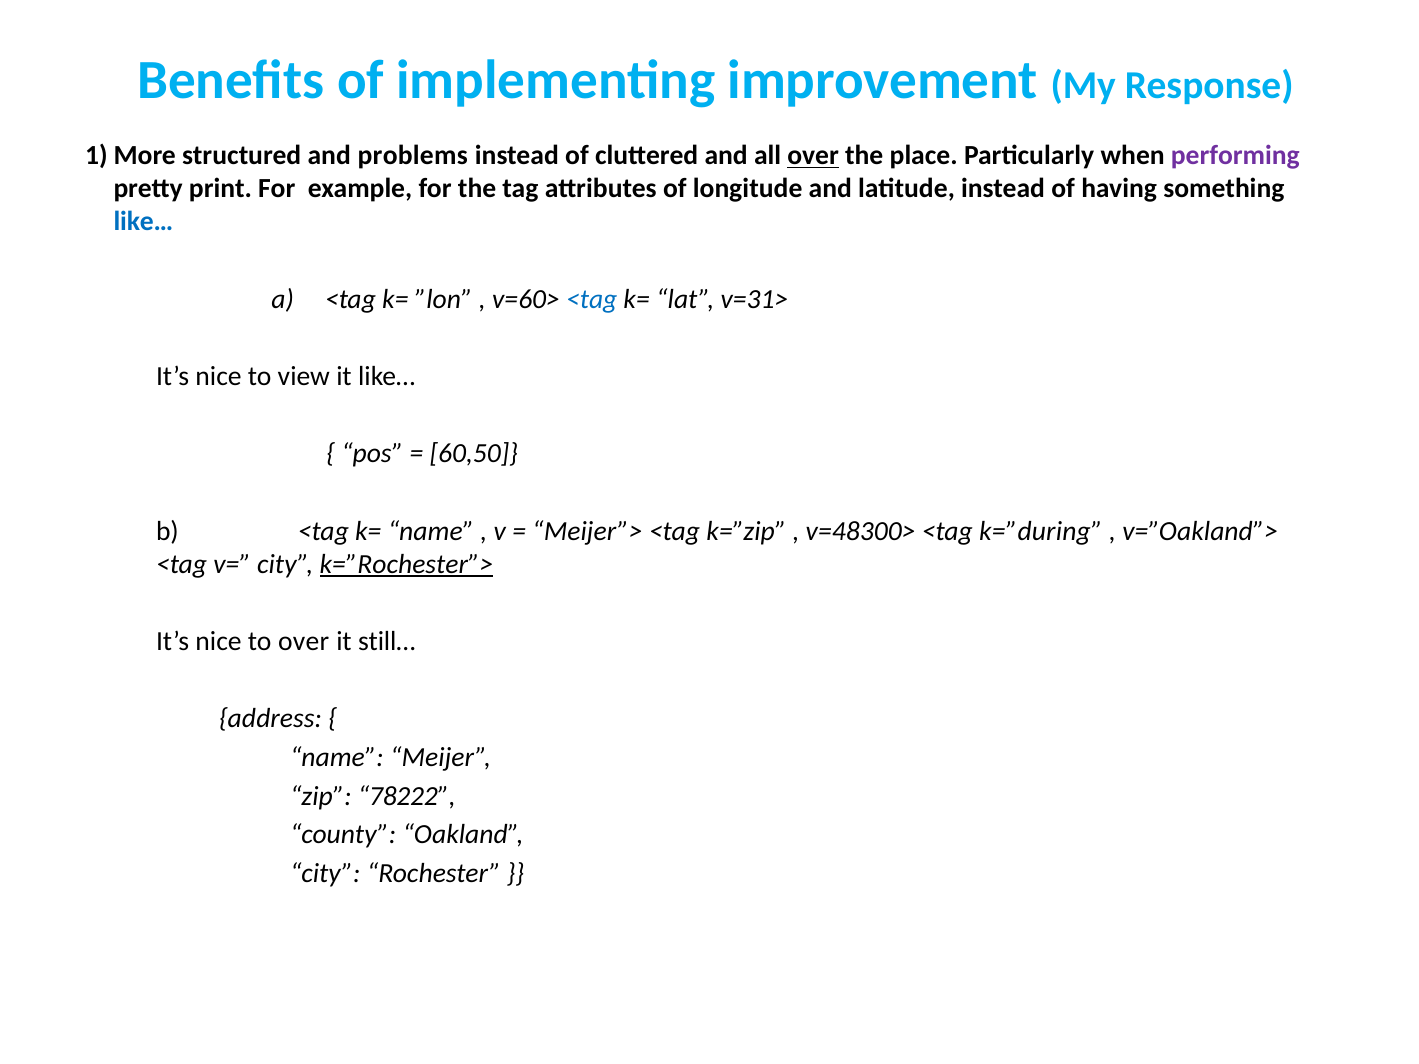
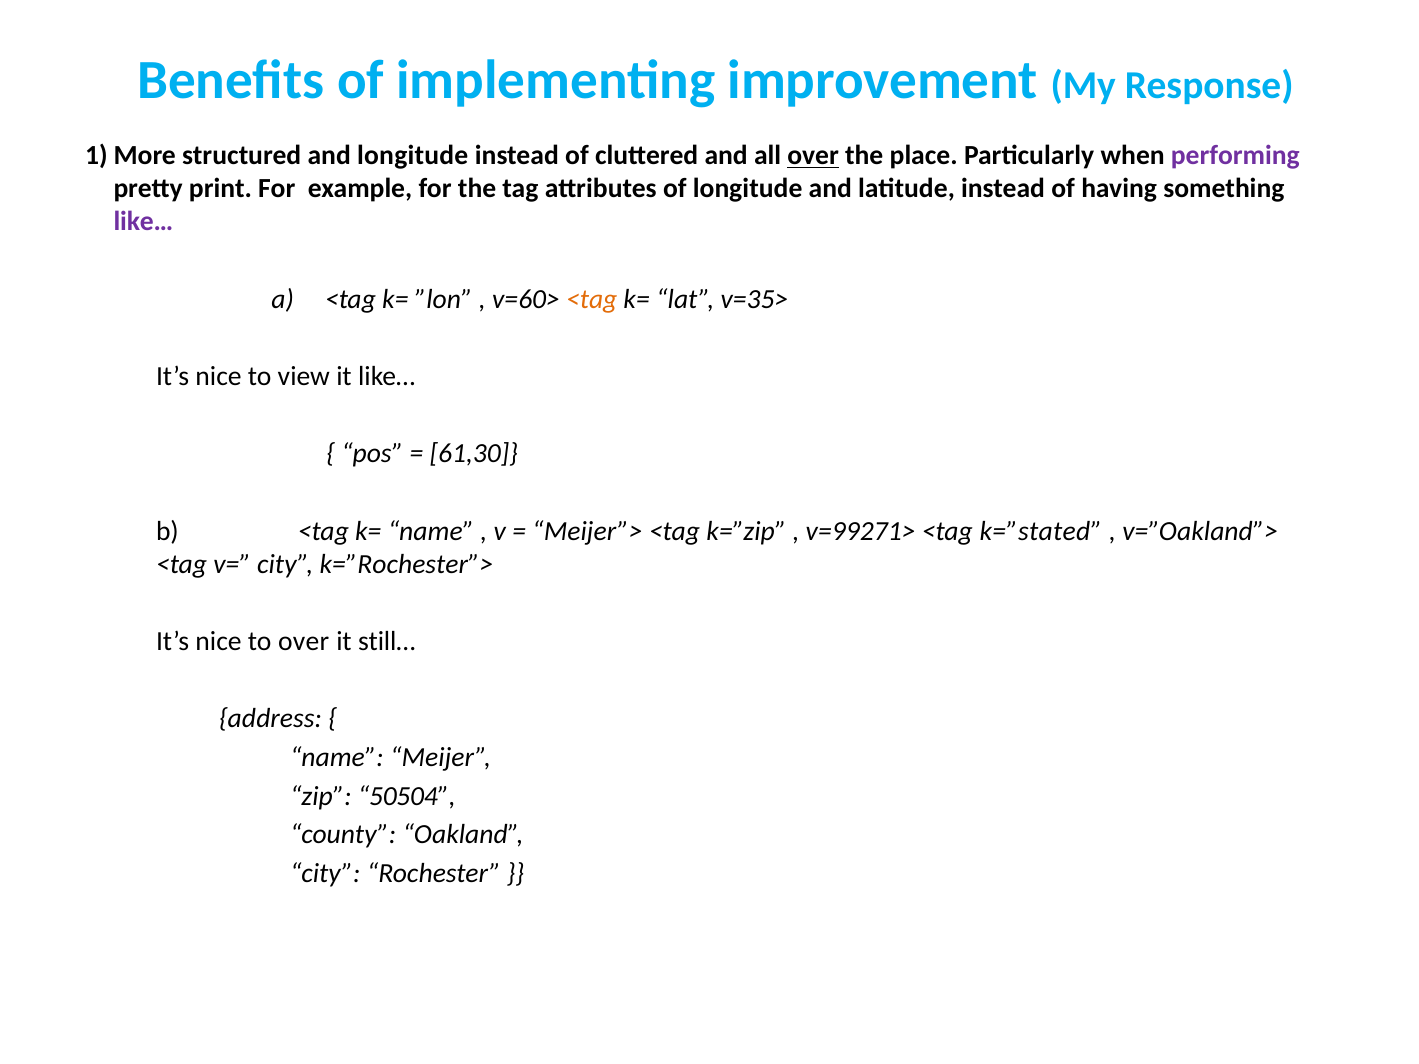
and problems: problems -> longitude
like… at (143, 222) colour: blue -> purple
<tag at (592, 299) colour: blue -> orange
v=31>: v=31> -> v=35>
60,50: 60,50 -> 61,30
v=48300>: v=48300> -> v=99271>
k=”during: k=”during -> k=”stated
k=”Rochester”> underline: present -> none
78222: 78222 -> 50504
